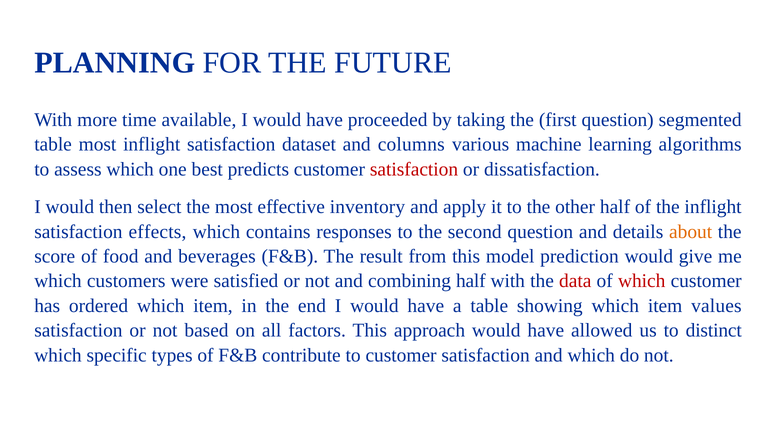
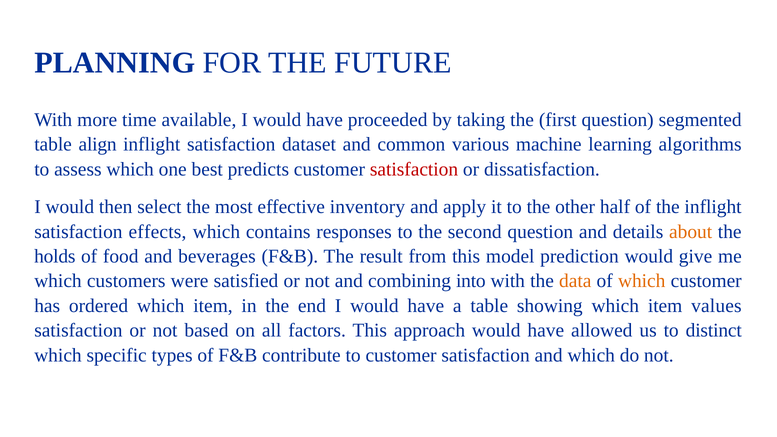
table most: most -> align
columns: columns -> common
score: score -> holds
combining half: half -> into
data colour: red -> orange
which at (642, 281) colour: red -> orange
